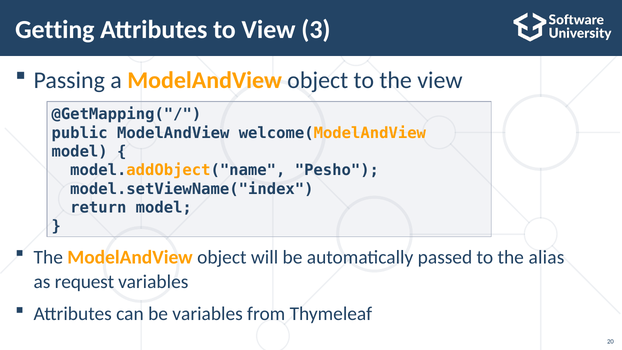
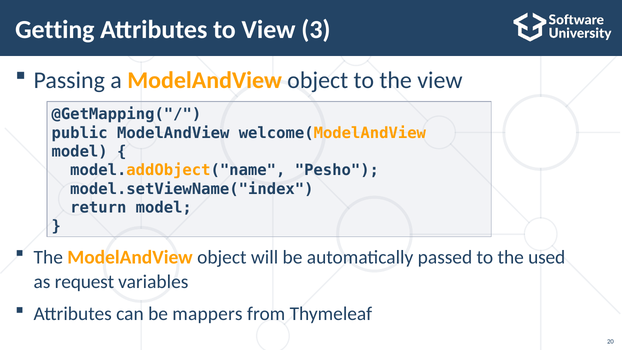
alias: alias -> used
be variables: variables -> mappers
